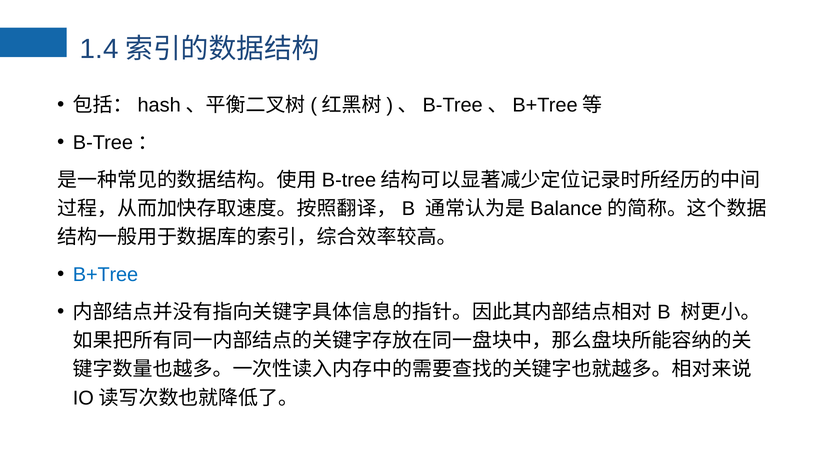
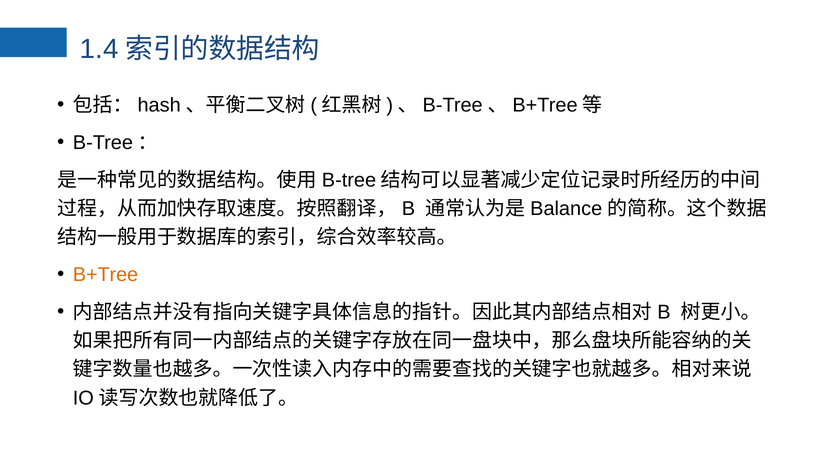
B+Tree colour: blue -> orange
